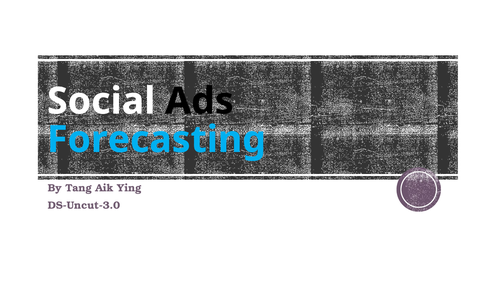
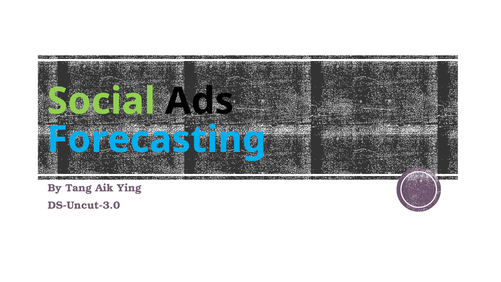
Social colour: white -> light green
